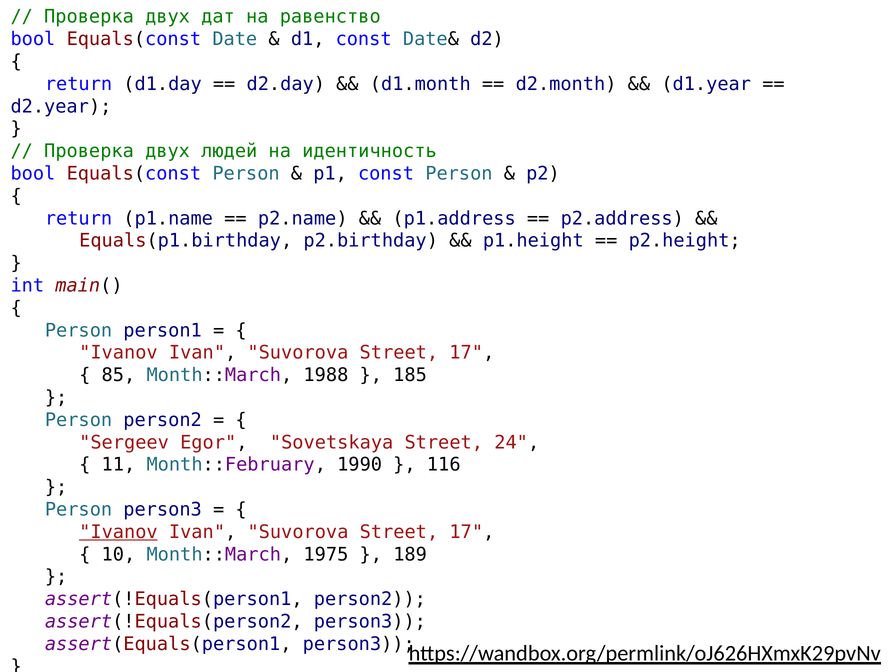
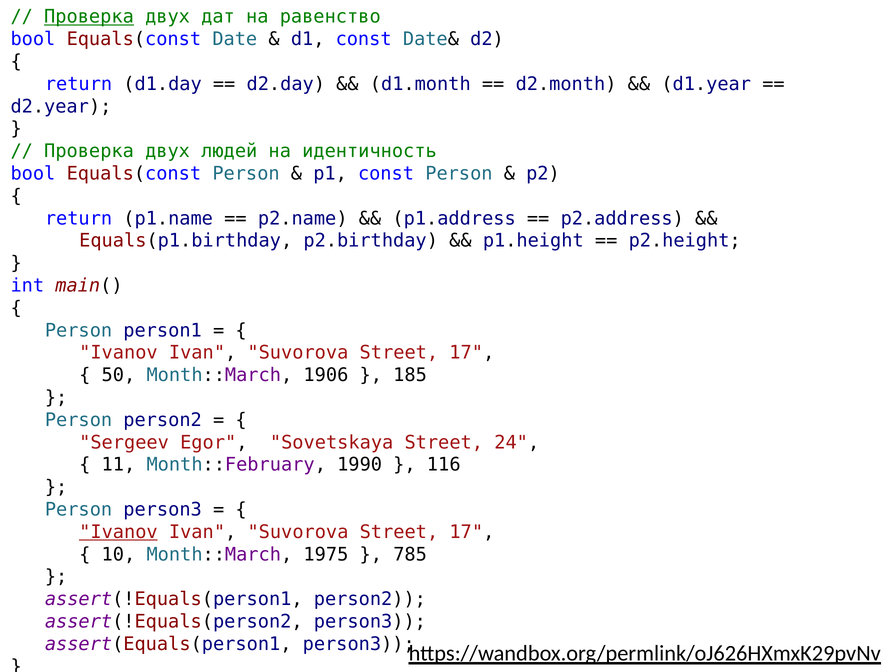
Проверка at (89, 17) underline: none -> present
85: 85 -> 50
1988: 1988 -> 1906
189: 189 -> 785
